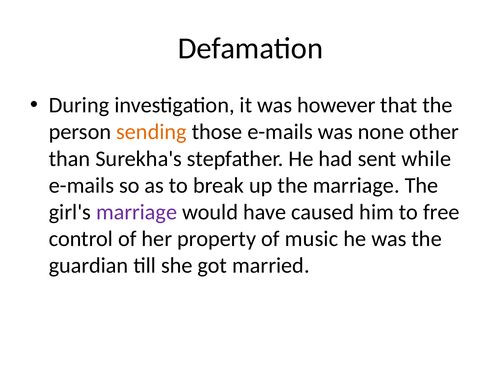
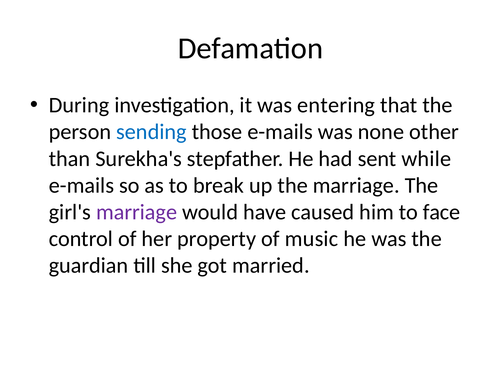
however: however -> entering
sending colour: orange -> blue
free: free -> face
